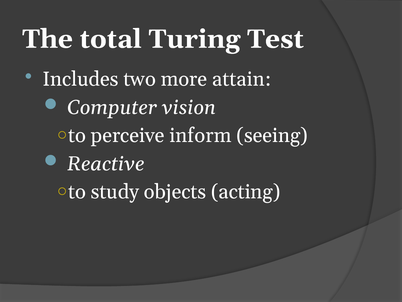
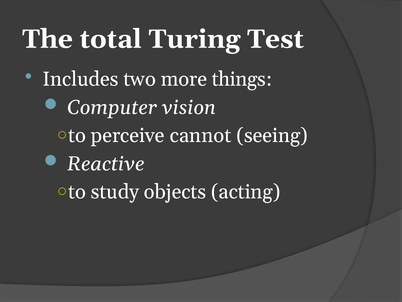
attain: attain -> things
inform: inform -> cannot
